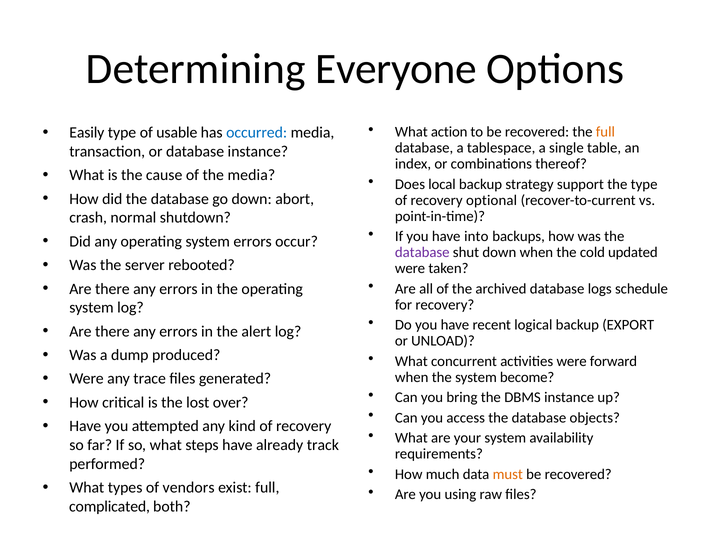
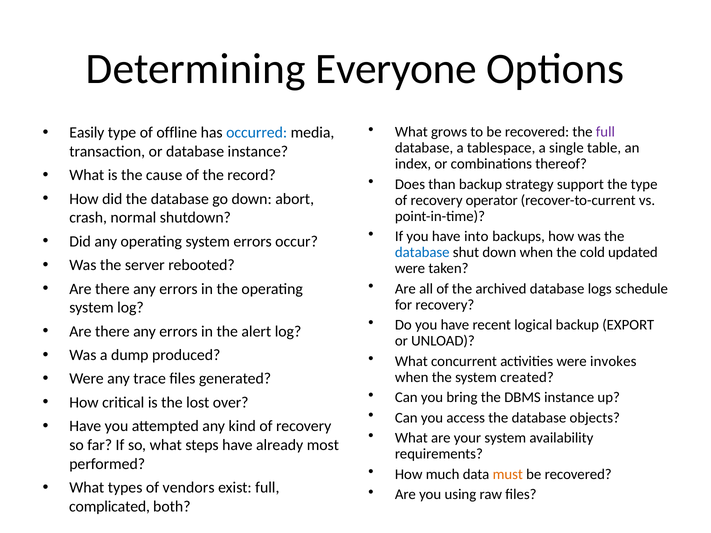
action: action -> grows
full at (605, 132) colour: orange -> purple
usable: usable -> offline
the media: media -> record
local: local -> than
optional: optional -> operator
database at (422, 253) colour: purple -> blue
forward: forward -> invokes
become: become -> created
track: track -> most
